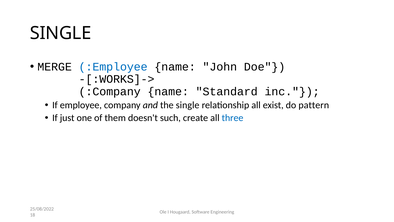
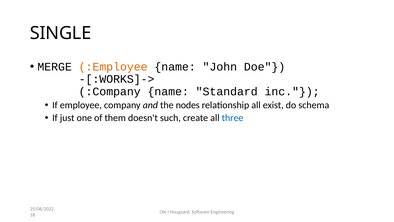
:Employee colour: blue -> orange
the single: single -> nodes
pattern: pattern -> schema
